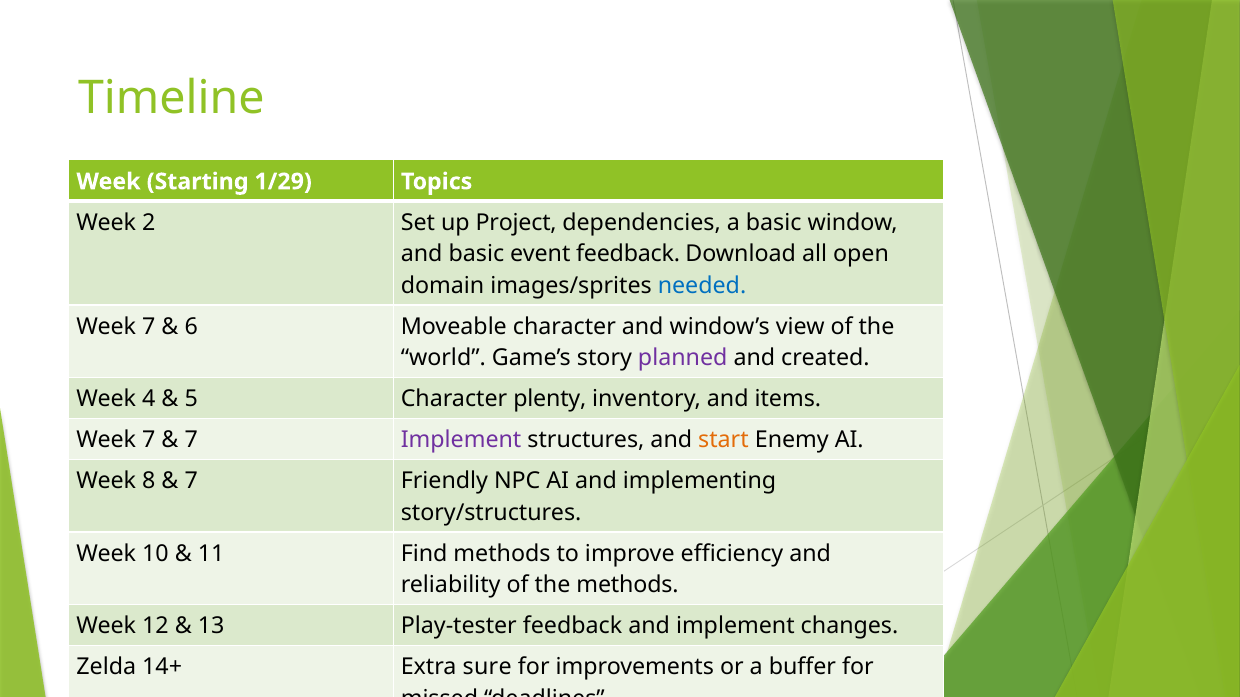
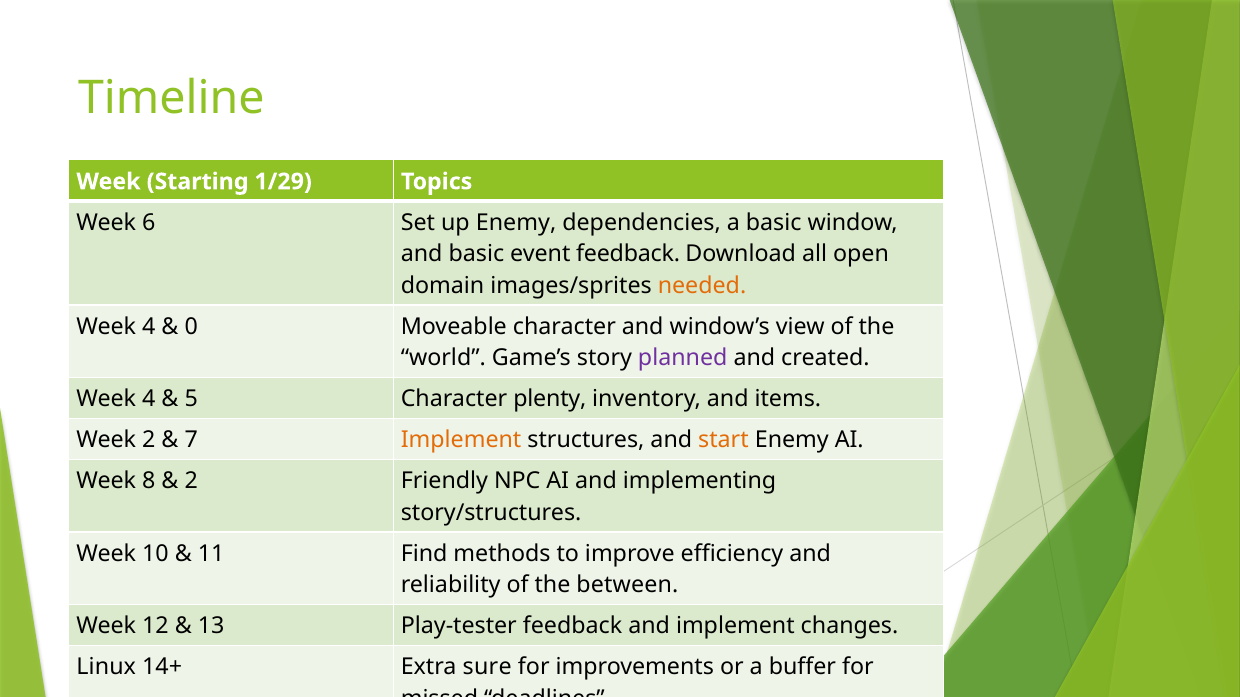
2: 2 -> 6
up Project: Project -> Enemy
needed colour: blue -> orange
7 at (149, 327): 7 -> 4
6: 6 -> 0
7 at (149, 441): 7 -> 2
Implement at (461, 441) colour: purple -> orange
7 at (191, 481): 7 -> 2
the methods: methods -> between
Zelda: Zelda -> Linux
